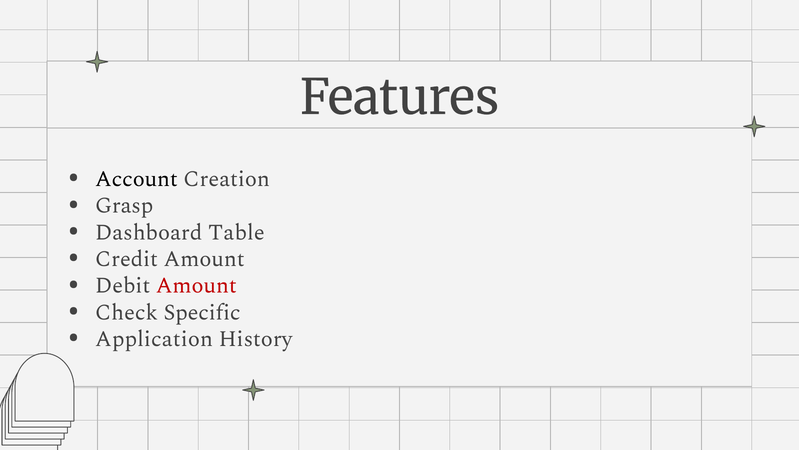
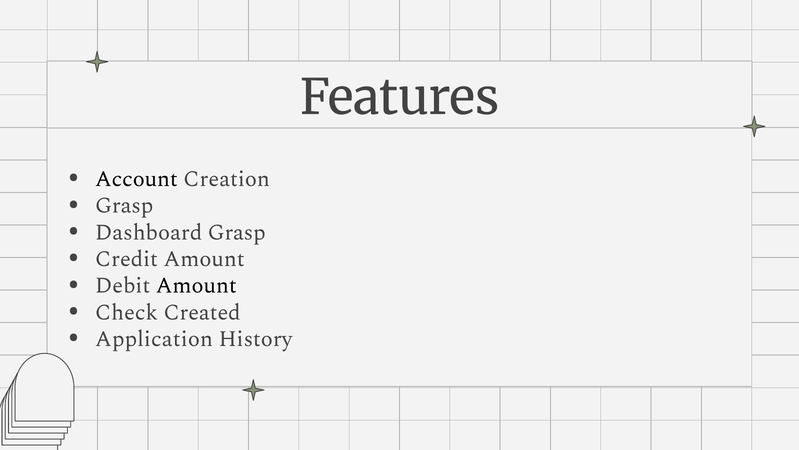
Dashboard Table: Table -> Grasp
Amount at (196, 285) colour: red -> black
Specific: Specific -> Created
